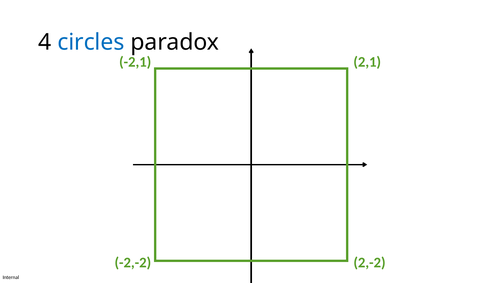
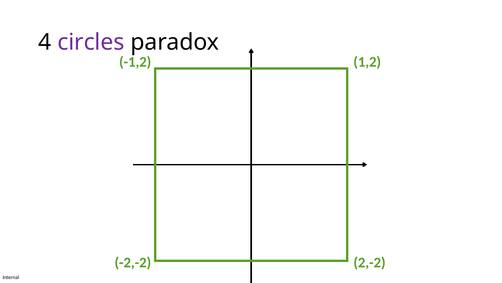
circles colour: blue -> purple
-2,1: -2,1 -> -1,2
2,1: 2,1 -> 1,2
